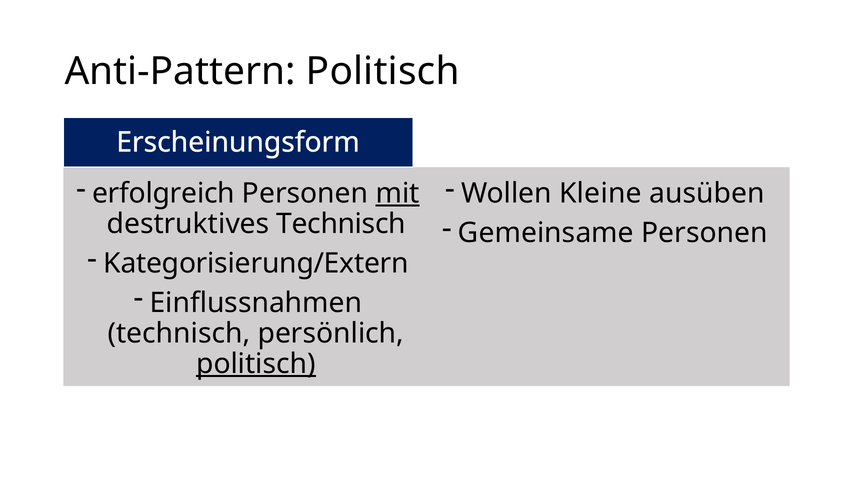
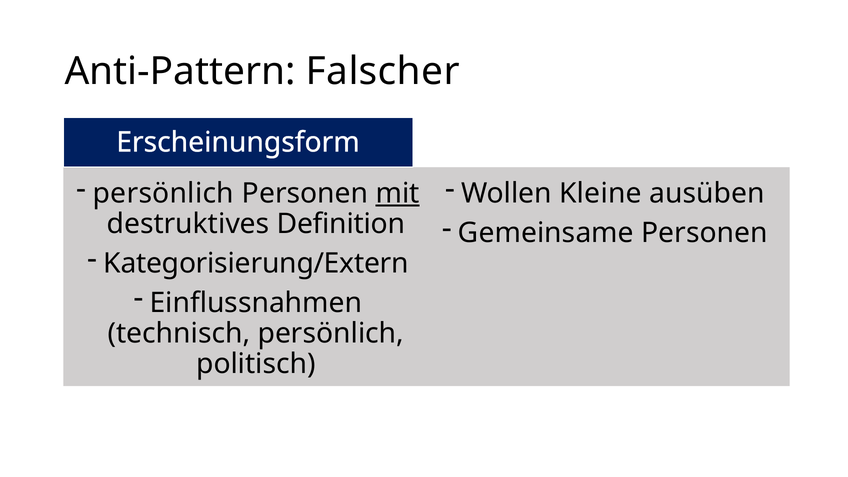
Anti-Pattern Politisch: Politisch -> Falscher
erfolgreich at (164, 193): erfolgreich -> persönlich
destruktives Technisch: Technisch -> Definition
politisch at (256, 364) underline: present -> none
